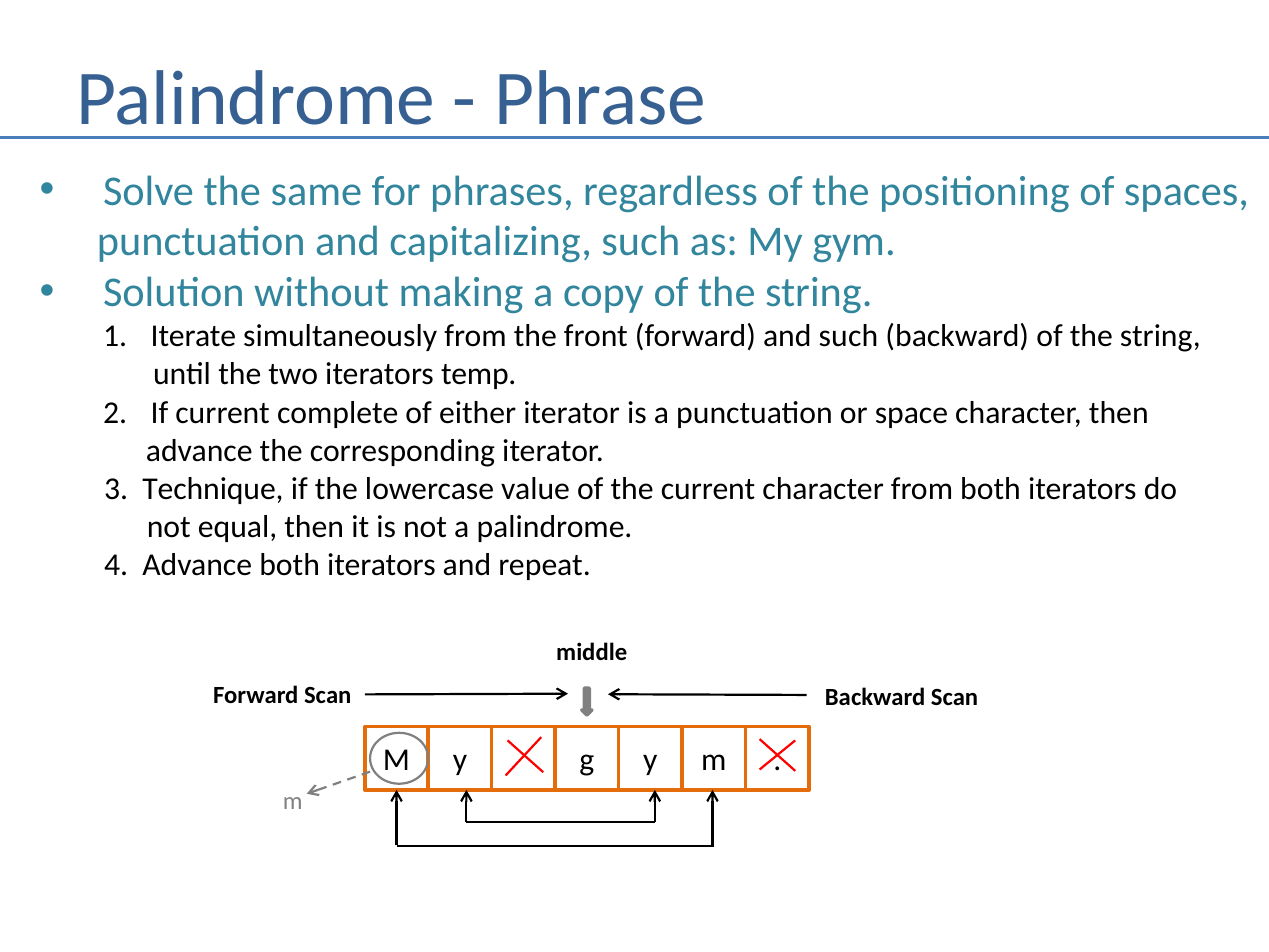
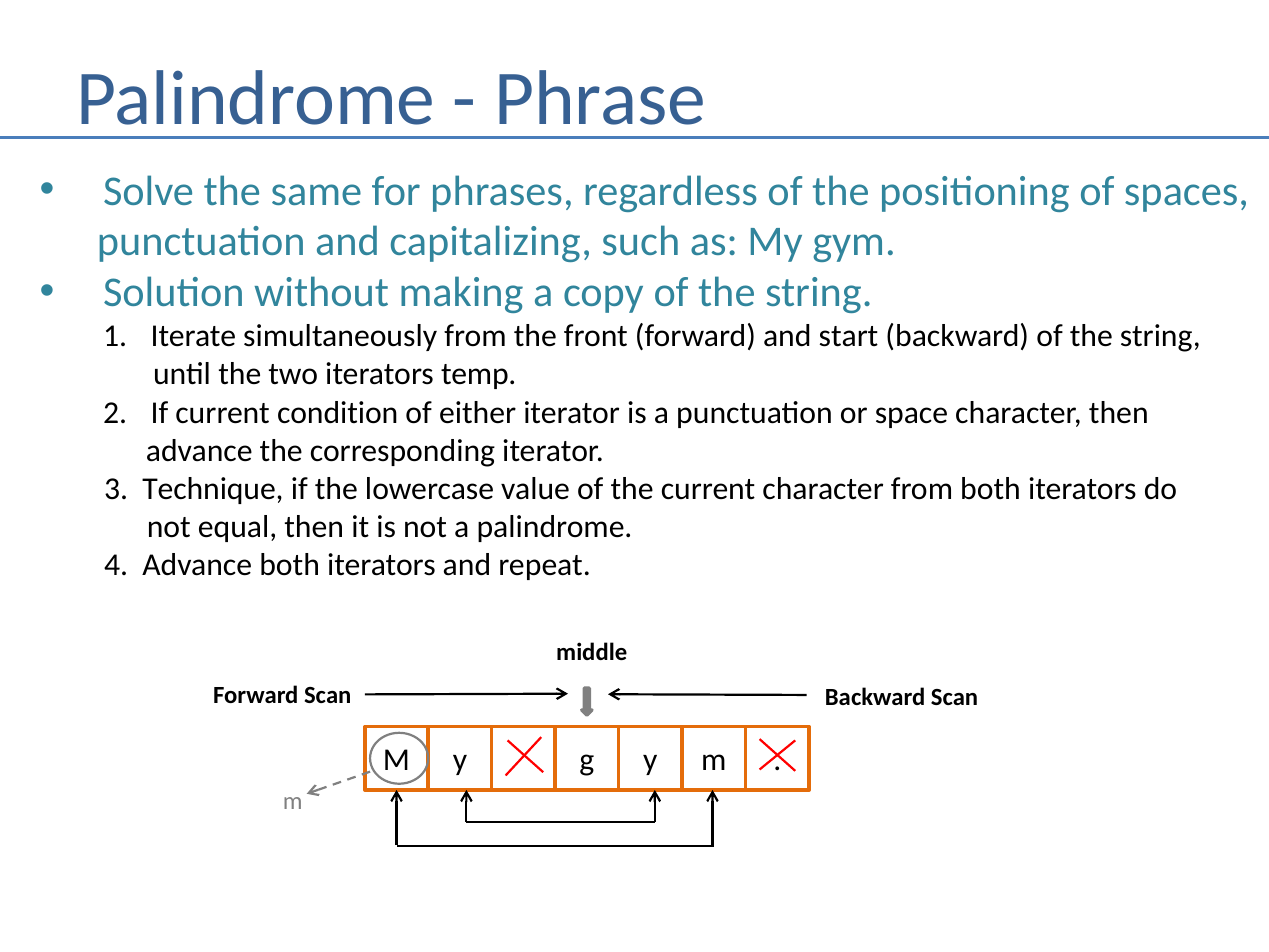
and such: such -> start
complete: complete -> condition
